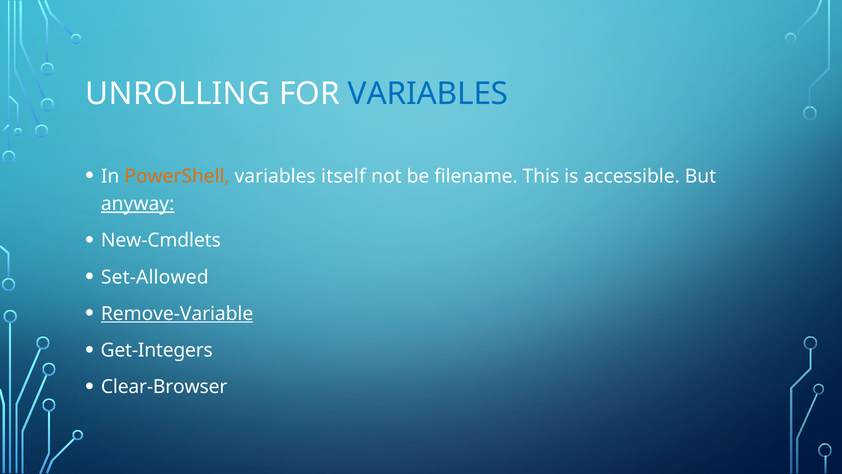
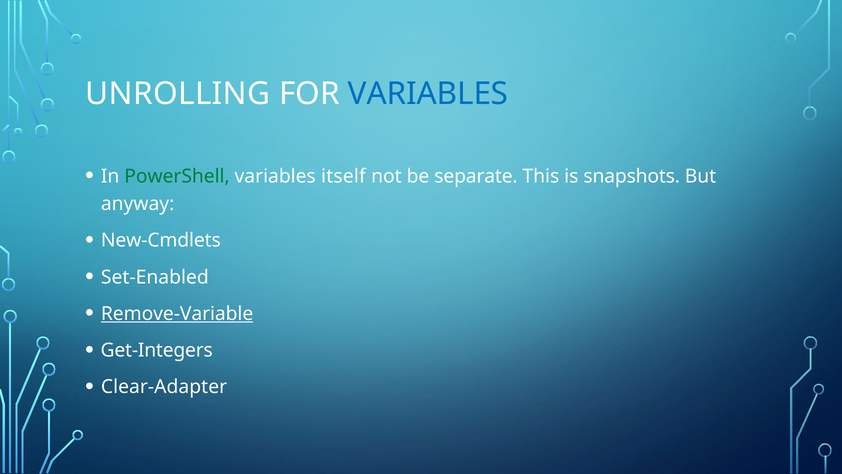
PowerShell colour: orange -> green
filename: filename -> separate
accessible: accessible -> snapshots
anyway underline: present -> none
Set-Allowed: Set-Allowed -> Set-Enabled
Clear-Browser: Clear-Browser -> Clear-Adapter
